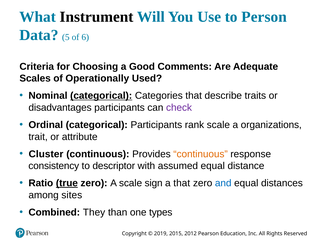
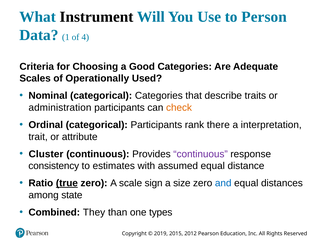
5: 5 -> 1
6: 6 -> 4
Good Comments: Comments -> Categories
categorical at (101, 96) underline: present -> none
disadvantages: disadvantages -> administration
check colour: purple -> orange
rank scale: scale -> there
organizations: organizations -> interpretation
continuous at (201, 154) colour: orange -> purple
descriptor: descriptor -> estimates
a that: that -> size
sites: sites -> state
